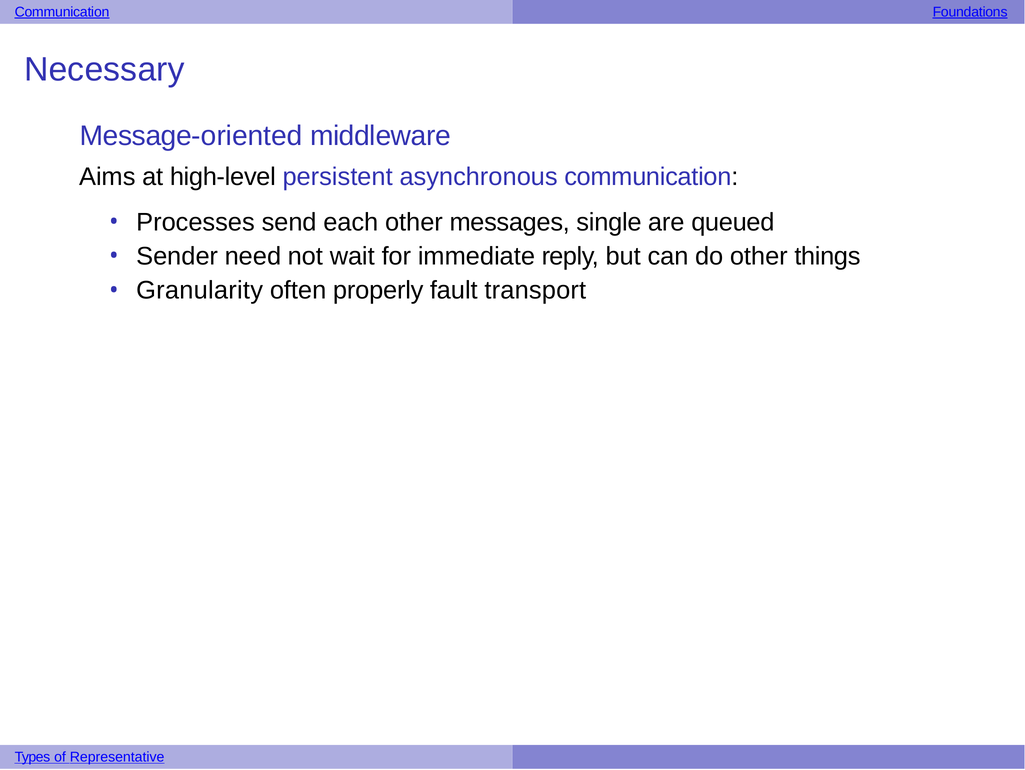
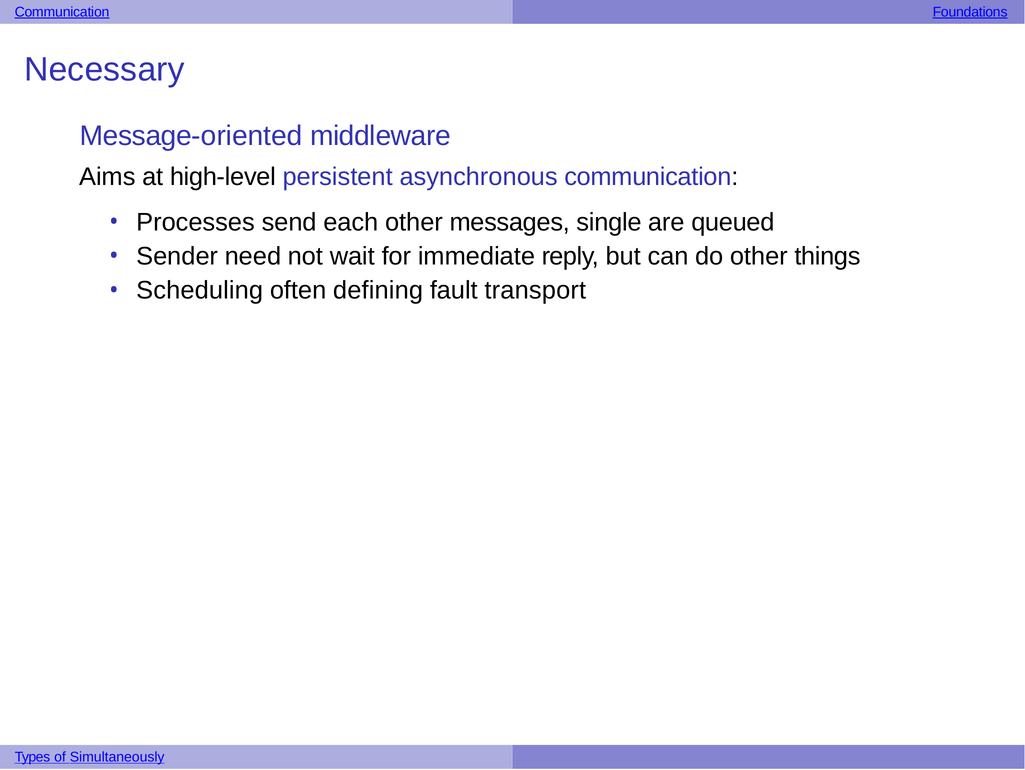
Granularity: Granularity -> Scheduling
properly: properly -> defining
Representative: Representative -> Simultaneously
